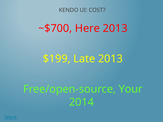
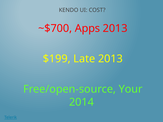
Here: Here -> Apps
